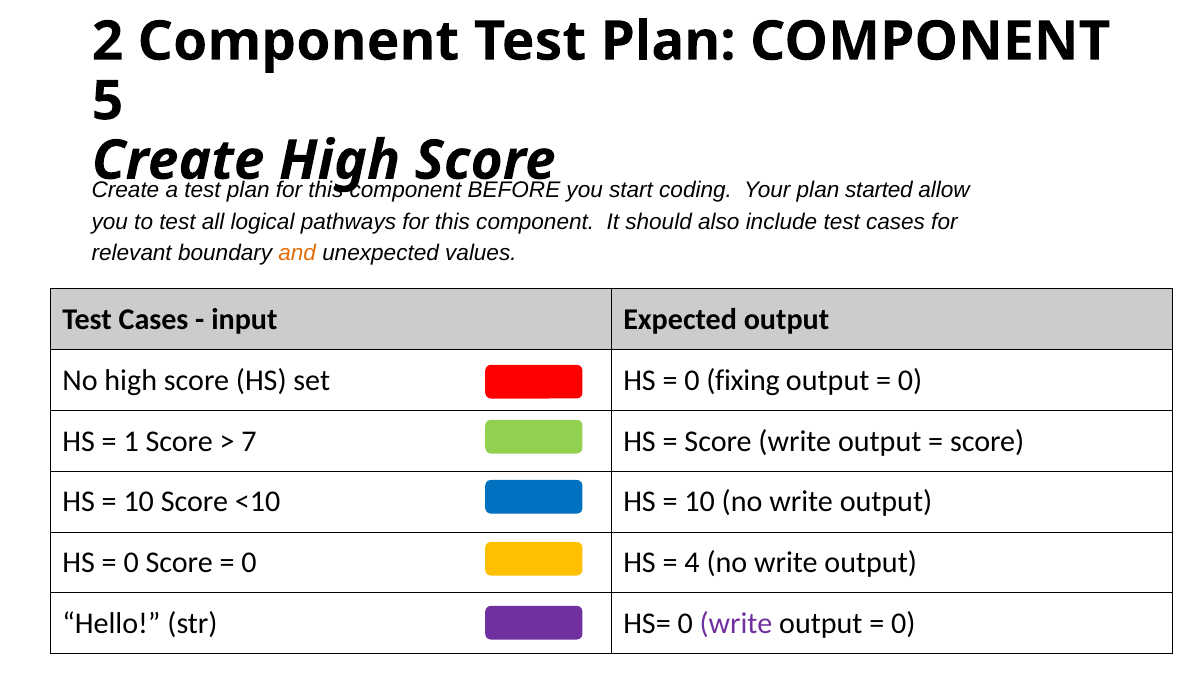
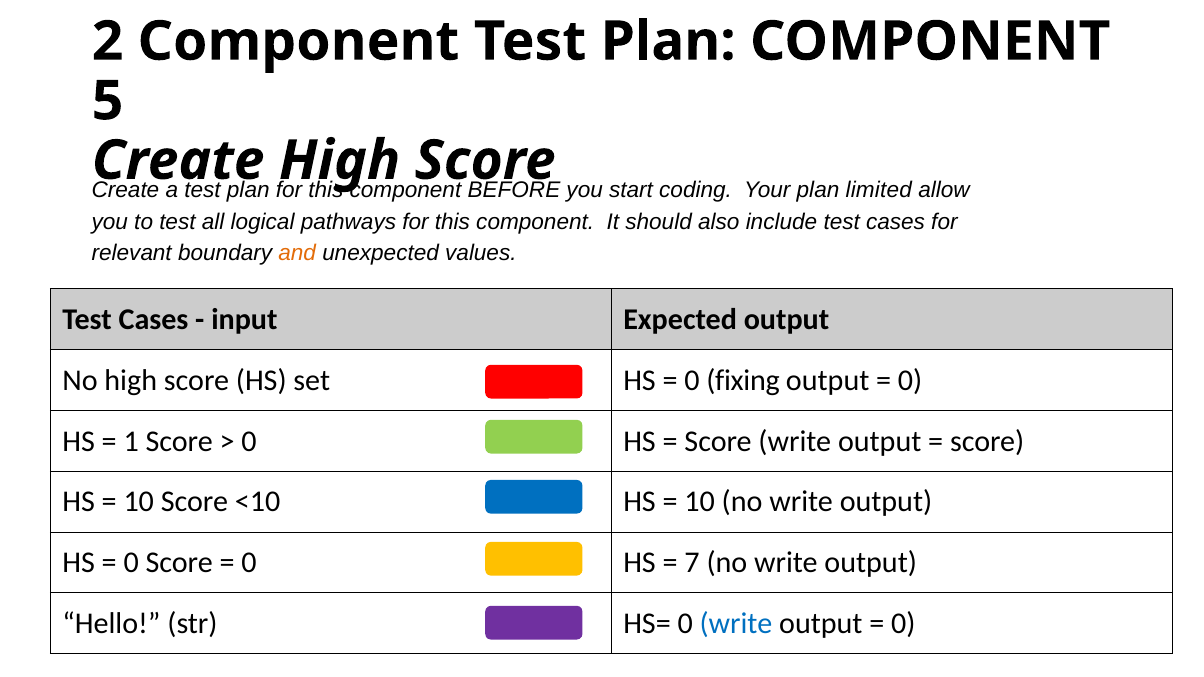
started: started -> limited
7 at (249, 441): 7 -> 0
4: 4 -> 7
write at (736, 624) colour: purple -> blue
